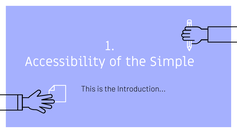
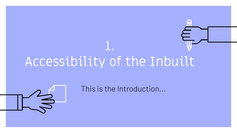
Simple: Simple -> Inbuilt
